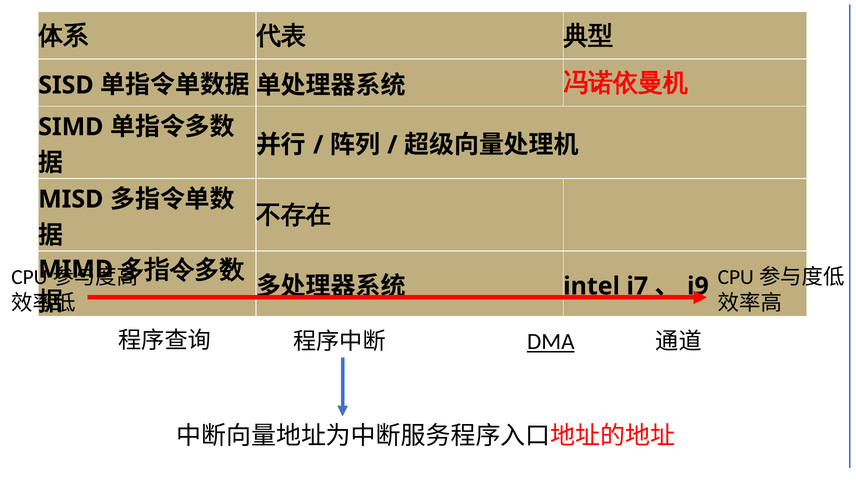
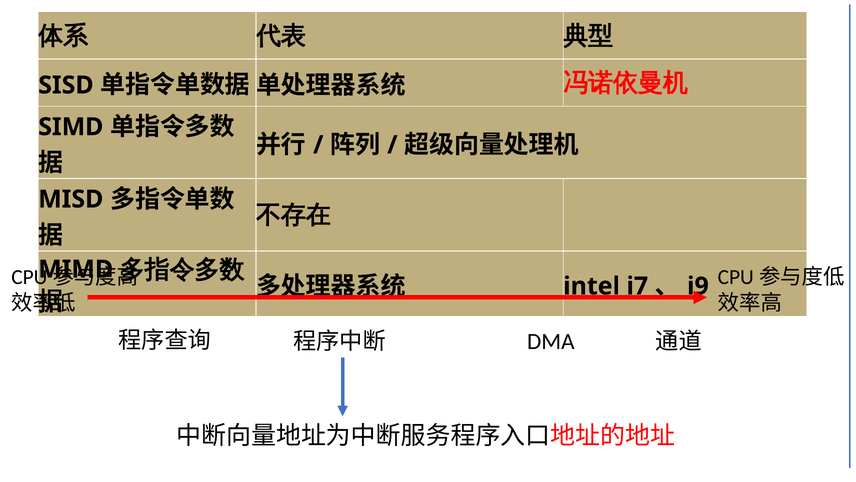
DMA underline: present -> none
